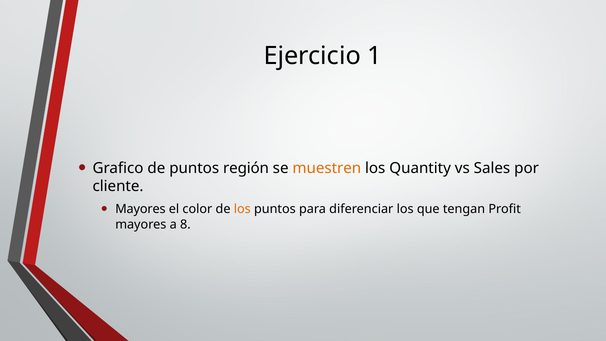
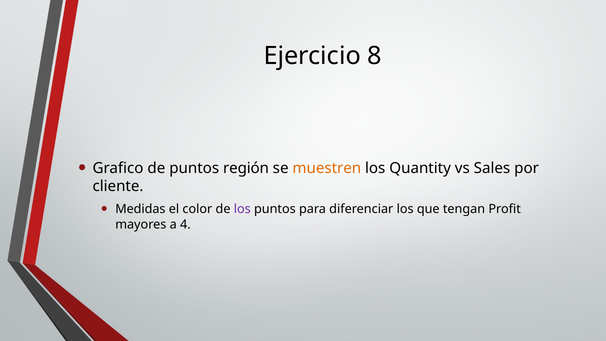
1: 1 -> 8
Mayores at (140, 209): Mayores -> Medidas
los at (242, 209) colour: orange -> purple
8: 8 -> 4
